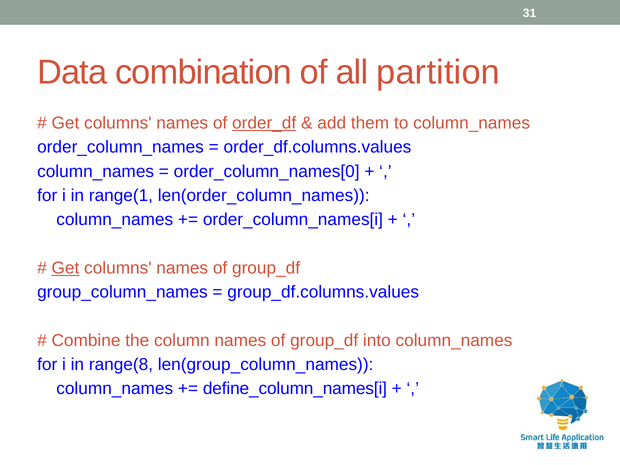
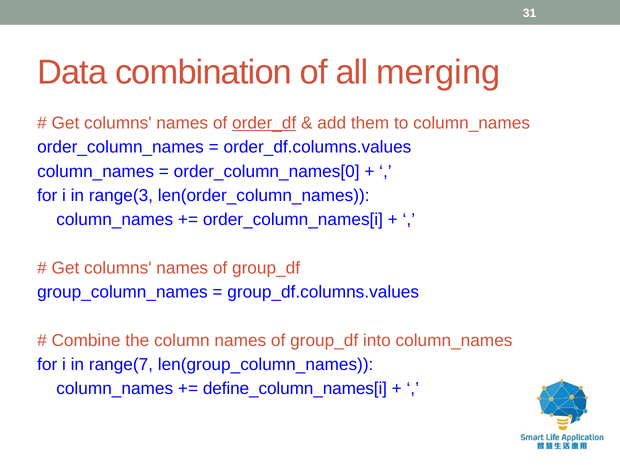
partition: partition -> merging
range(1: range(1 -> range(3
Get at (65, 268) underline: present -> none
range(8: range(8 -> range(7
